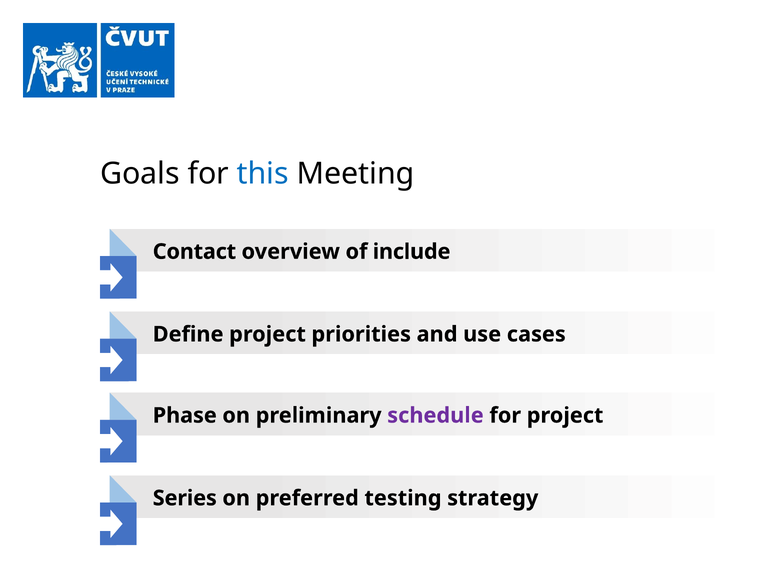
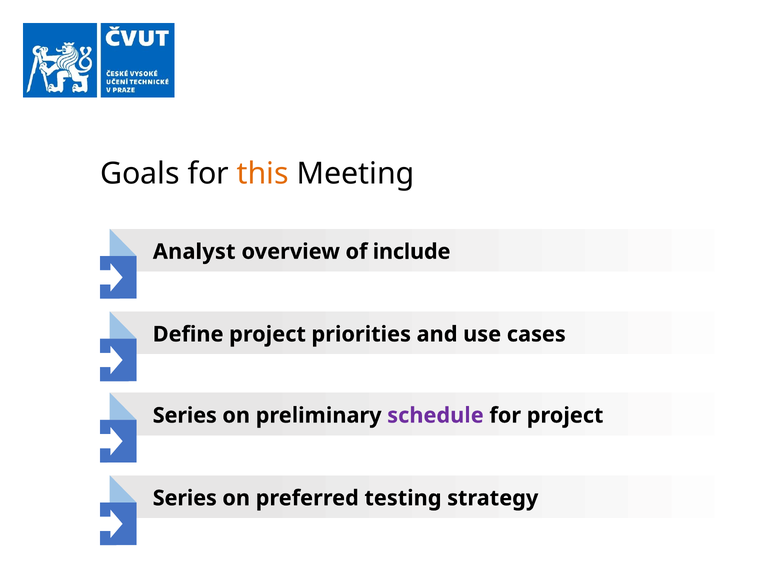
this colour: blue -> orange
Contact: Contact -> Analyst
Phase at (185, 415): Phase -> Series
